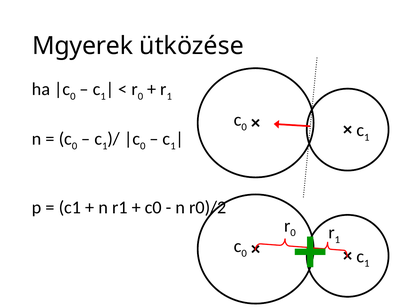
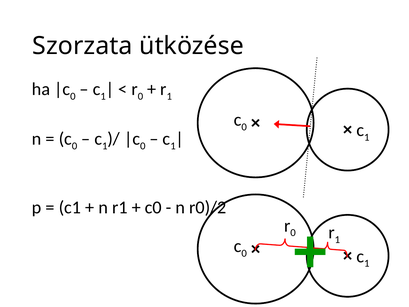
Mgyerek: Mgyerek -> Szorzata
